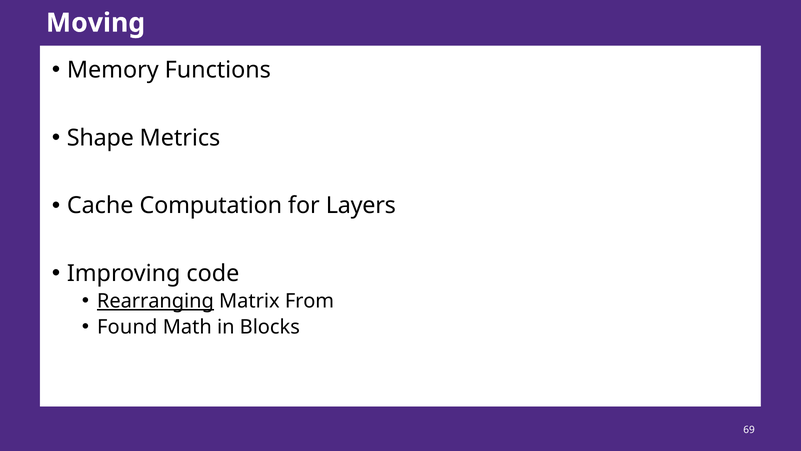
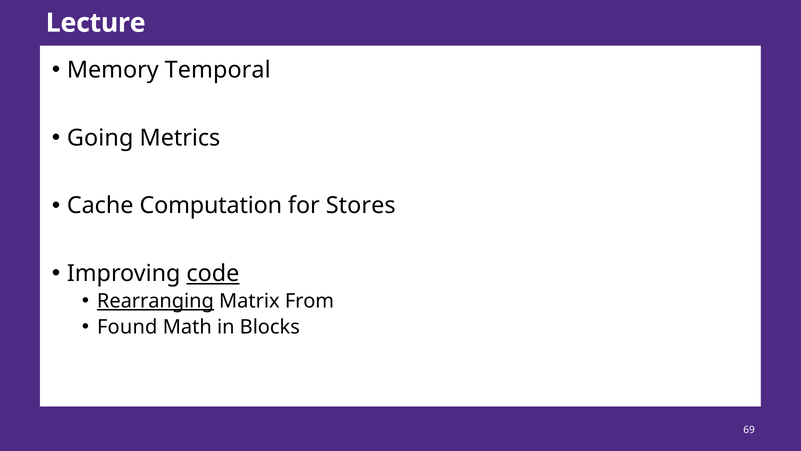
Moving: Moving -> Lecture
Functions: Functions -> Temporal
Shape: Shape -> Going
Layers: Layers -> Stores
code underline: none -> present
